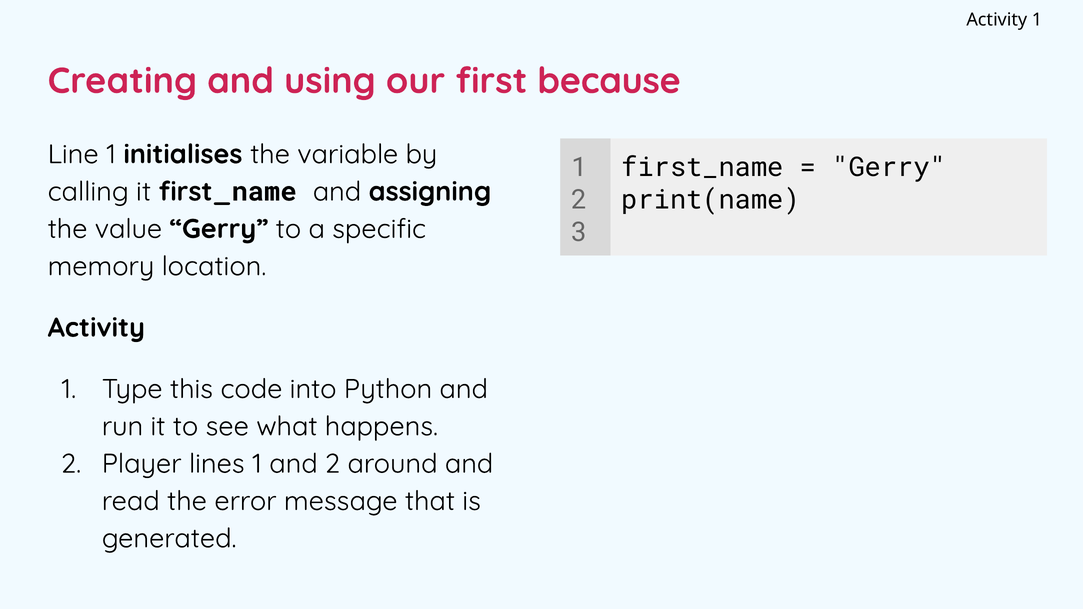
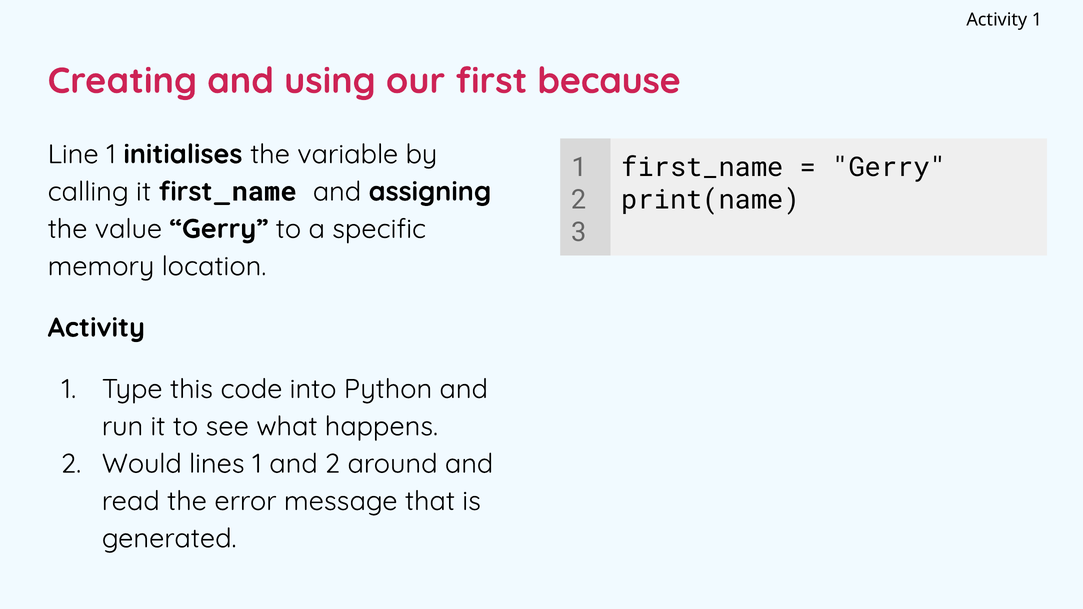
Player: Player -> Would
